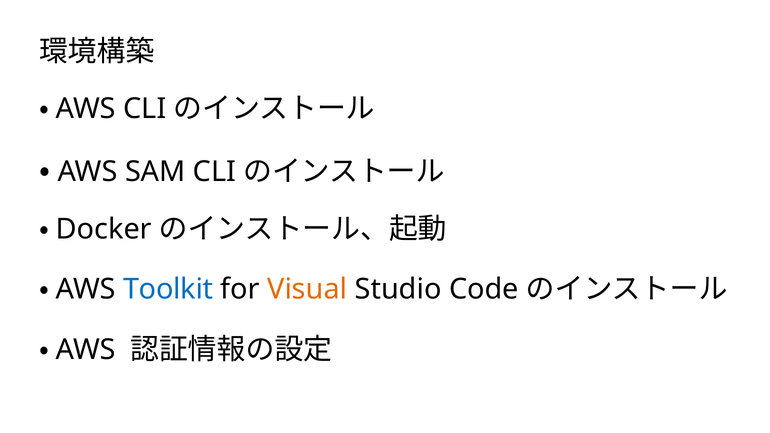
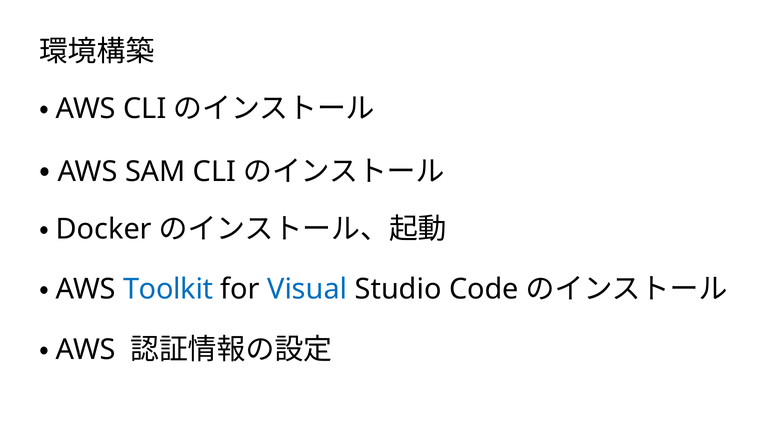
Visual colour: orange -> blue
